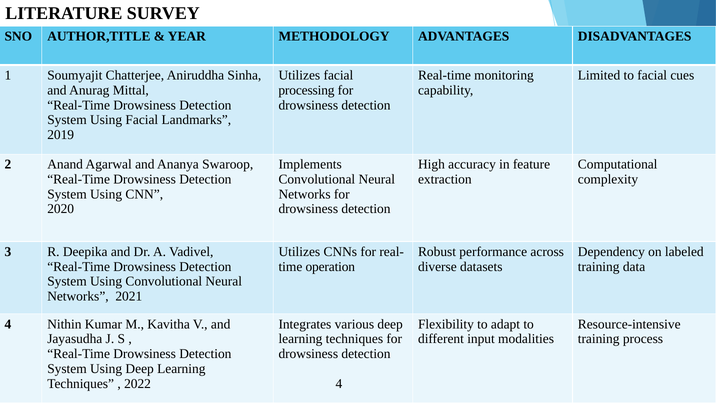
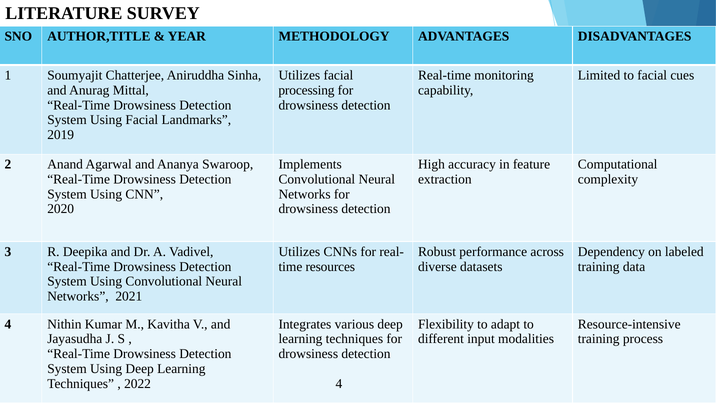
operation: operation -> resources
